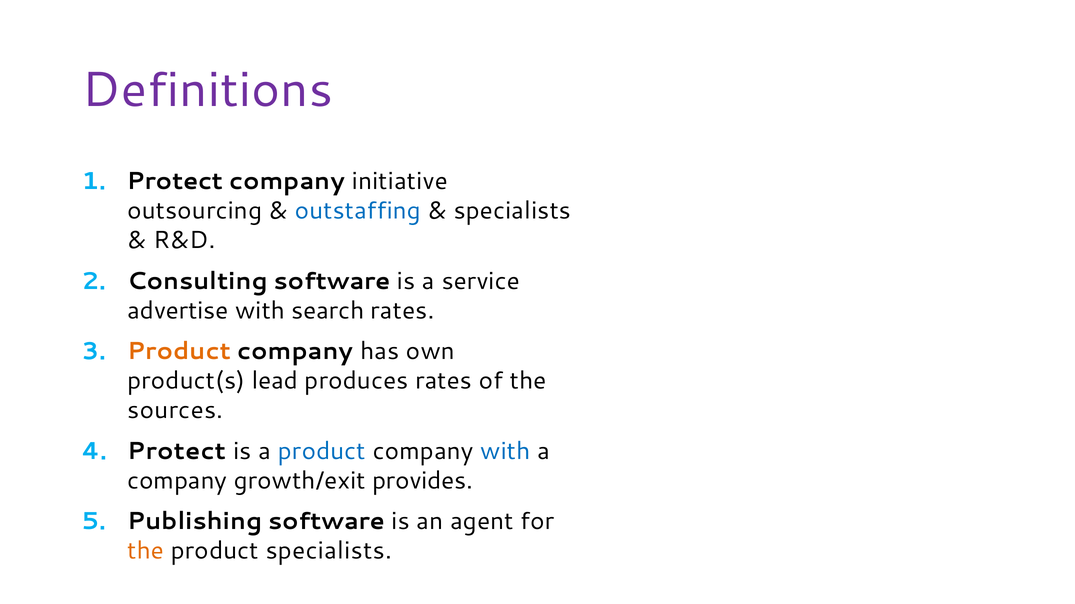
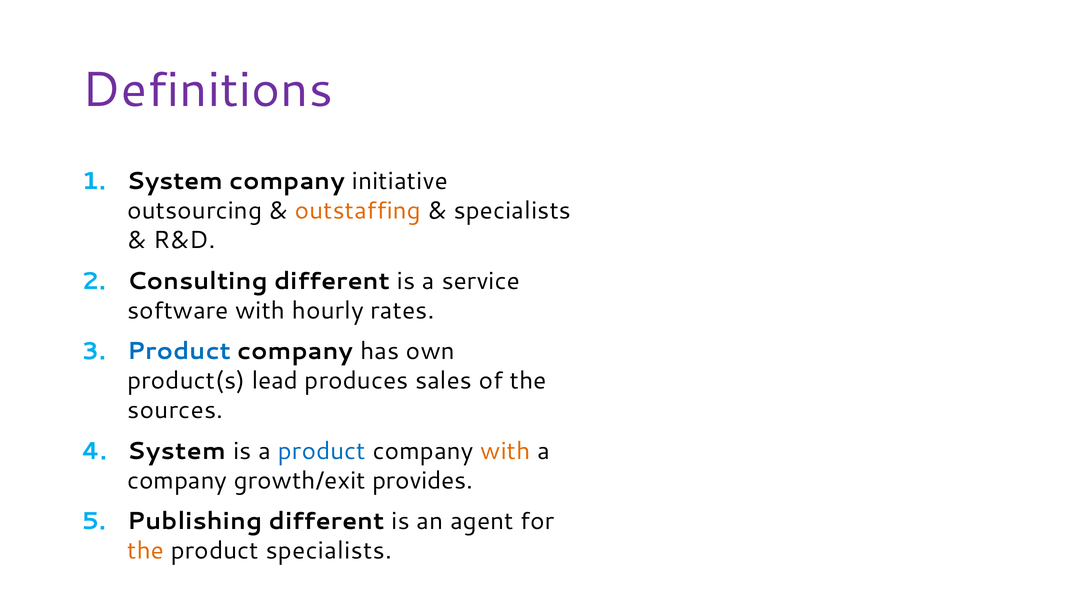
Protect at (175, 181): Protect -> System
outstaffing colour: blue -> orange
Consulting software: software -> different
advertise: advertise -> software
search: search -> hourly
Product at (179, 352) colour: orange -> blue
produces rates: rates -> sales
Protect at (177, 452): Protect -> System
with at (505, 452) colour: blue -> orange
Publishing software: software -> different
